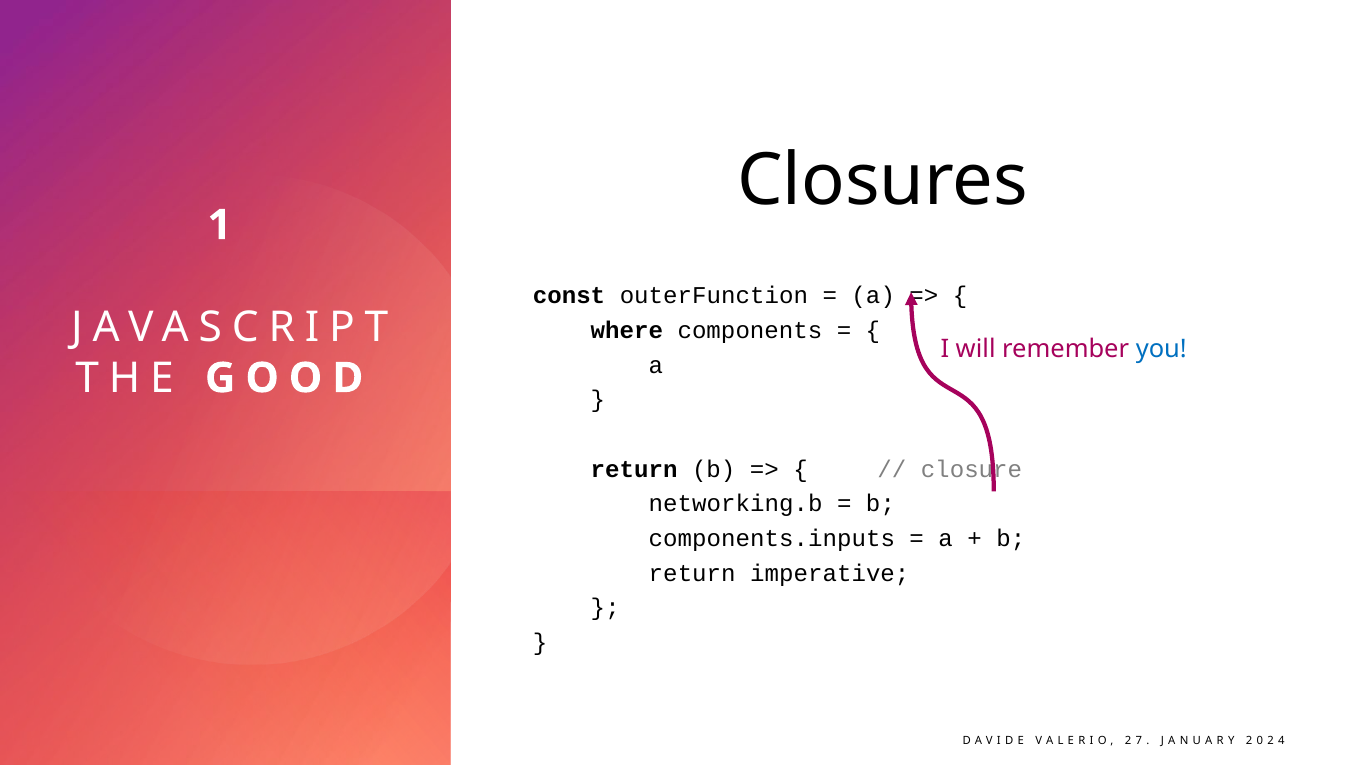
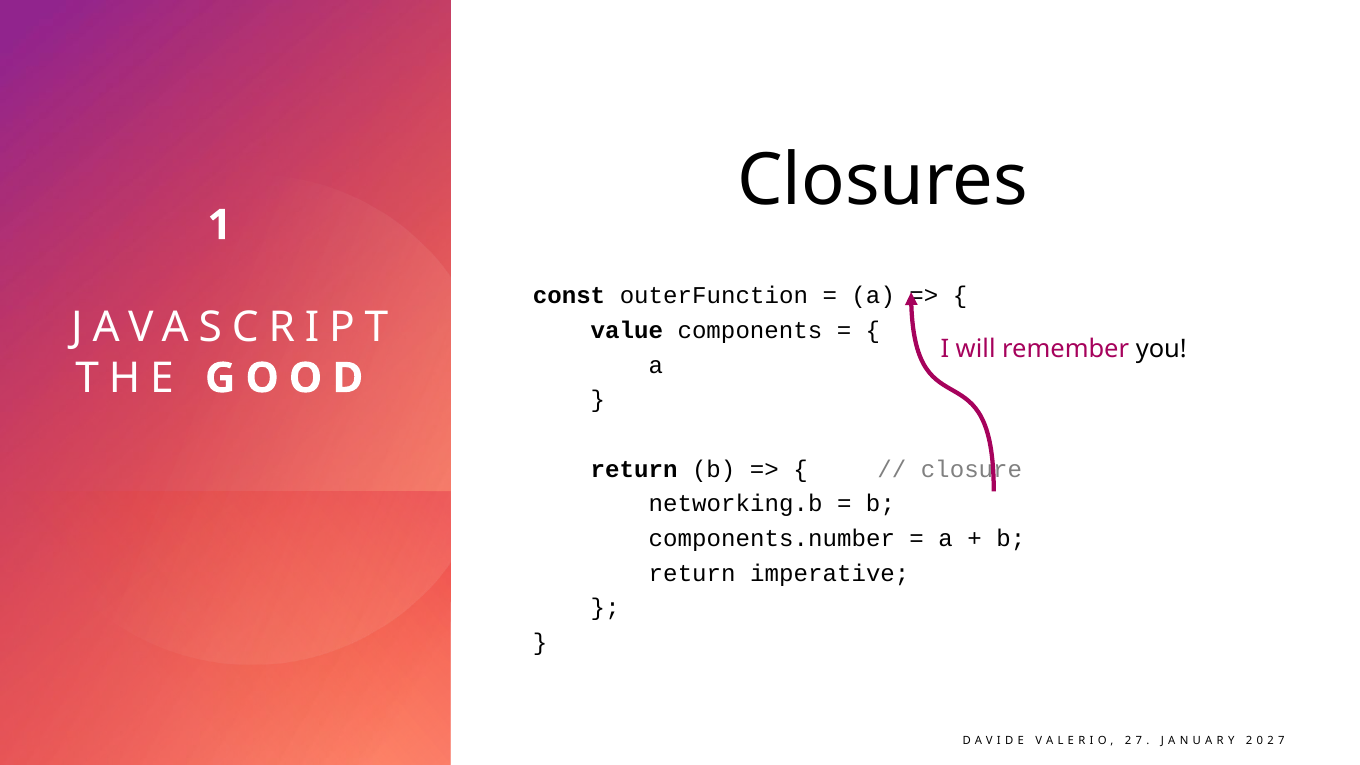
where: where -> value
you colour: blue -> black
components.inputs: components.inputs -> components.number
4 at (1281, 741): 4 -> 7
